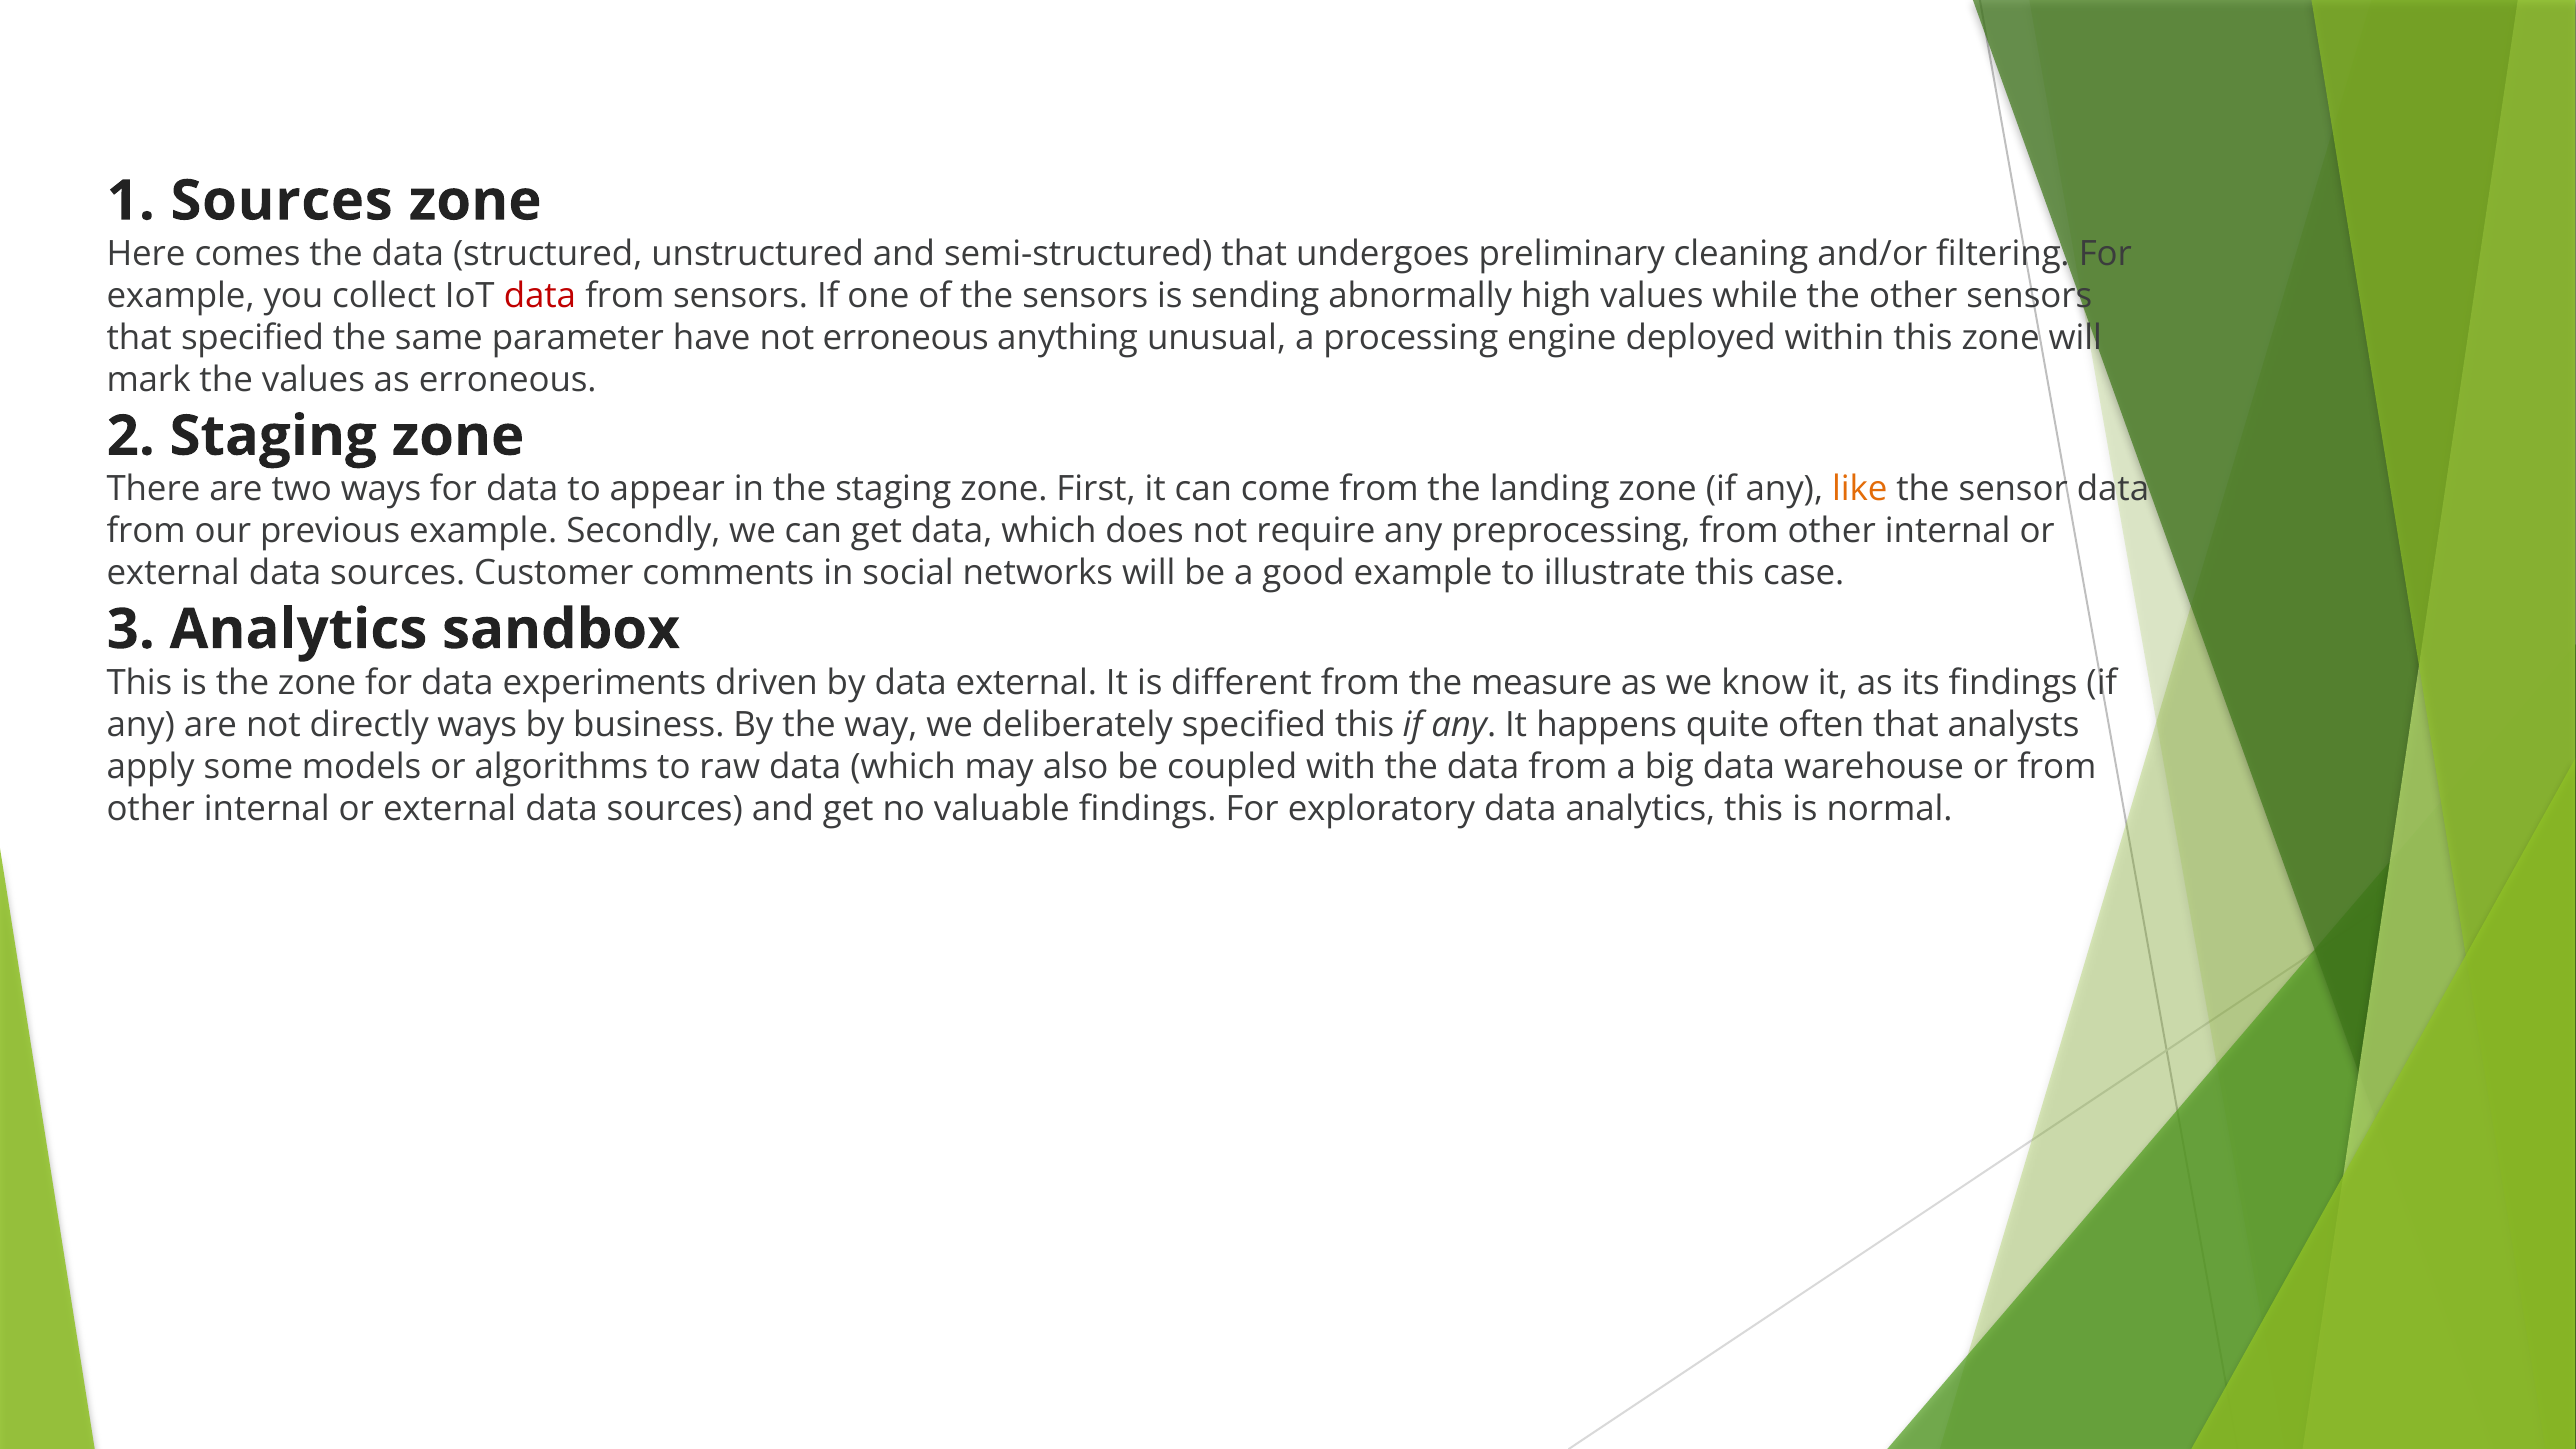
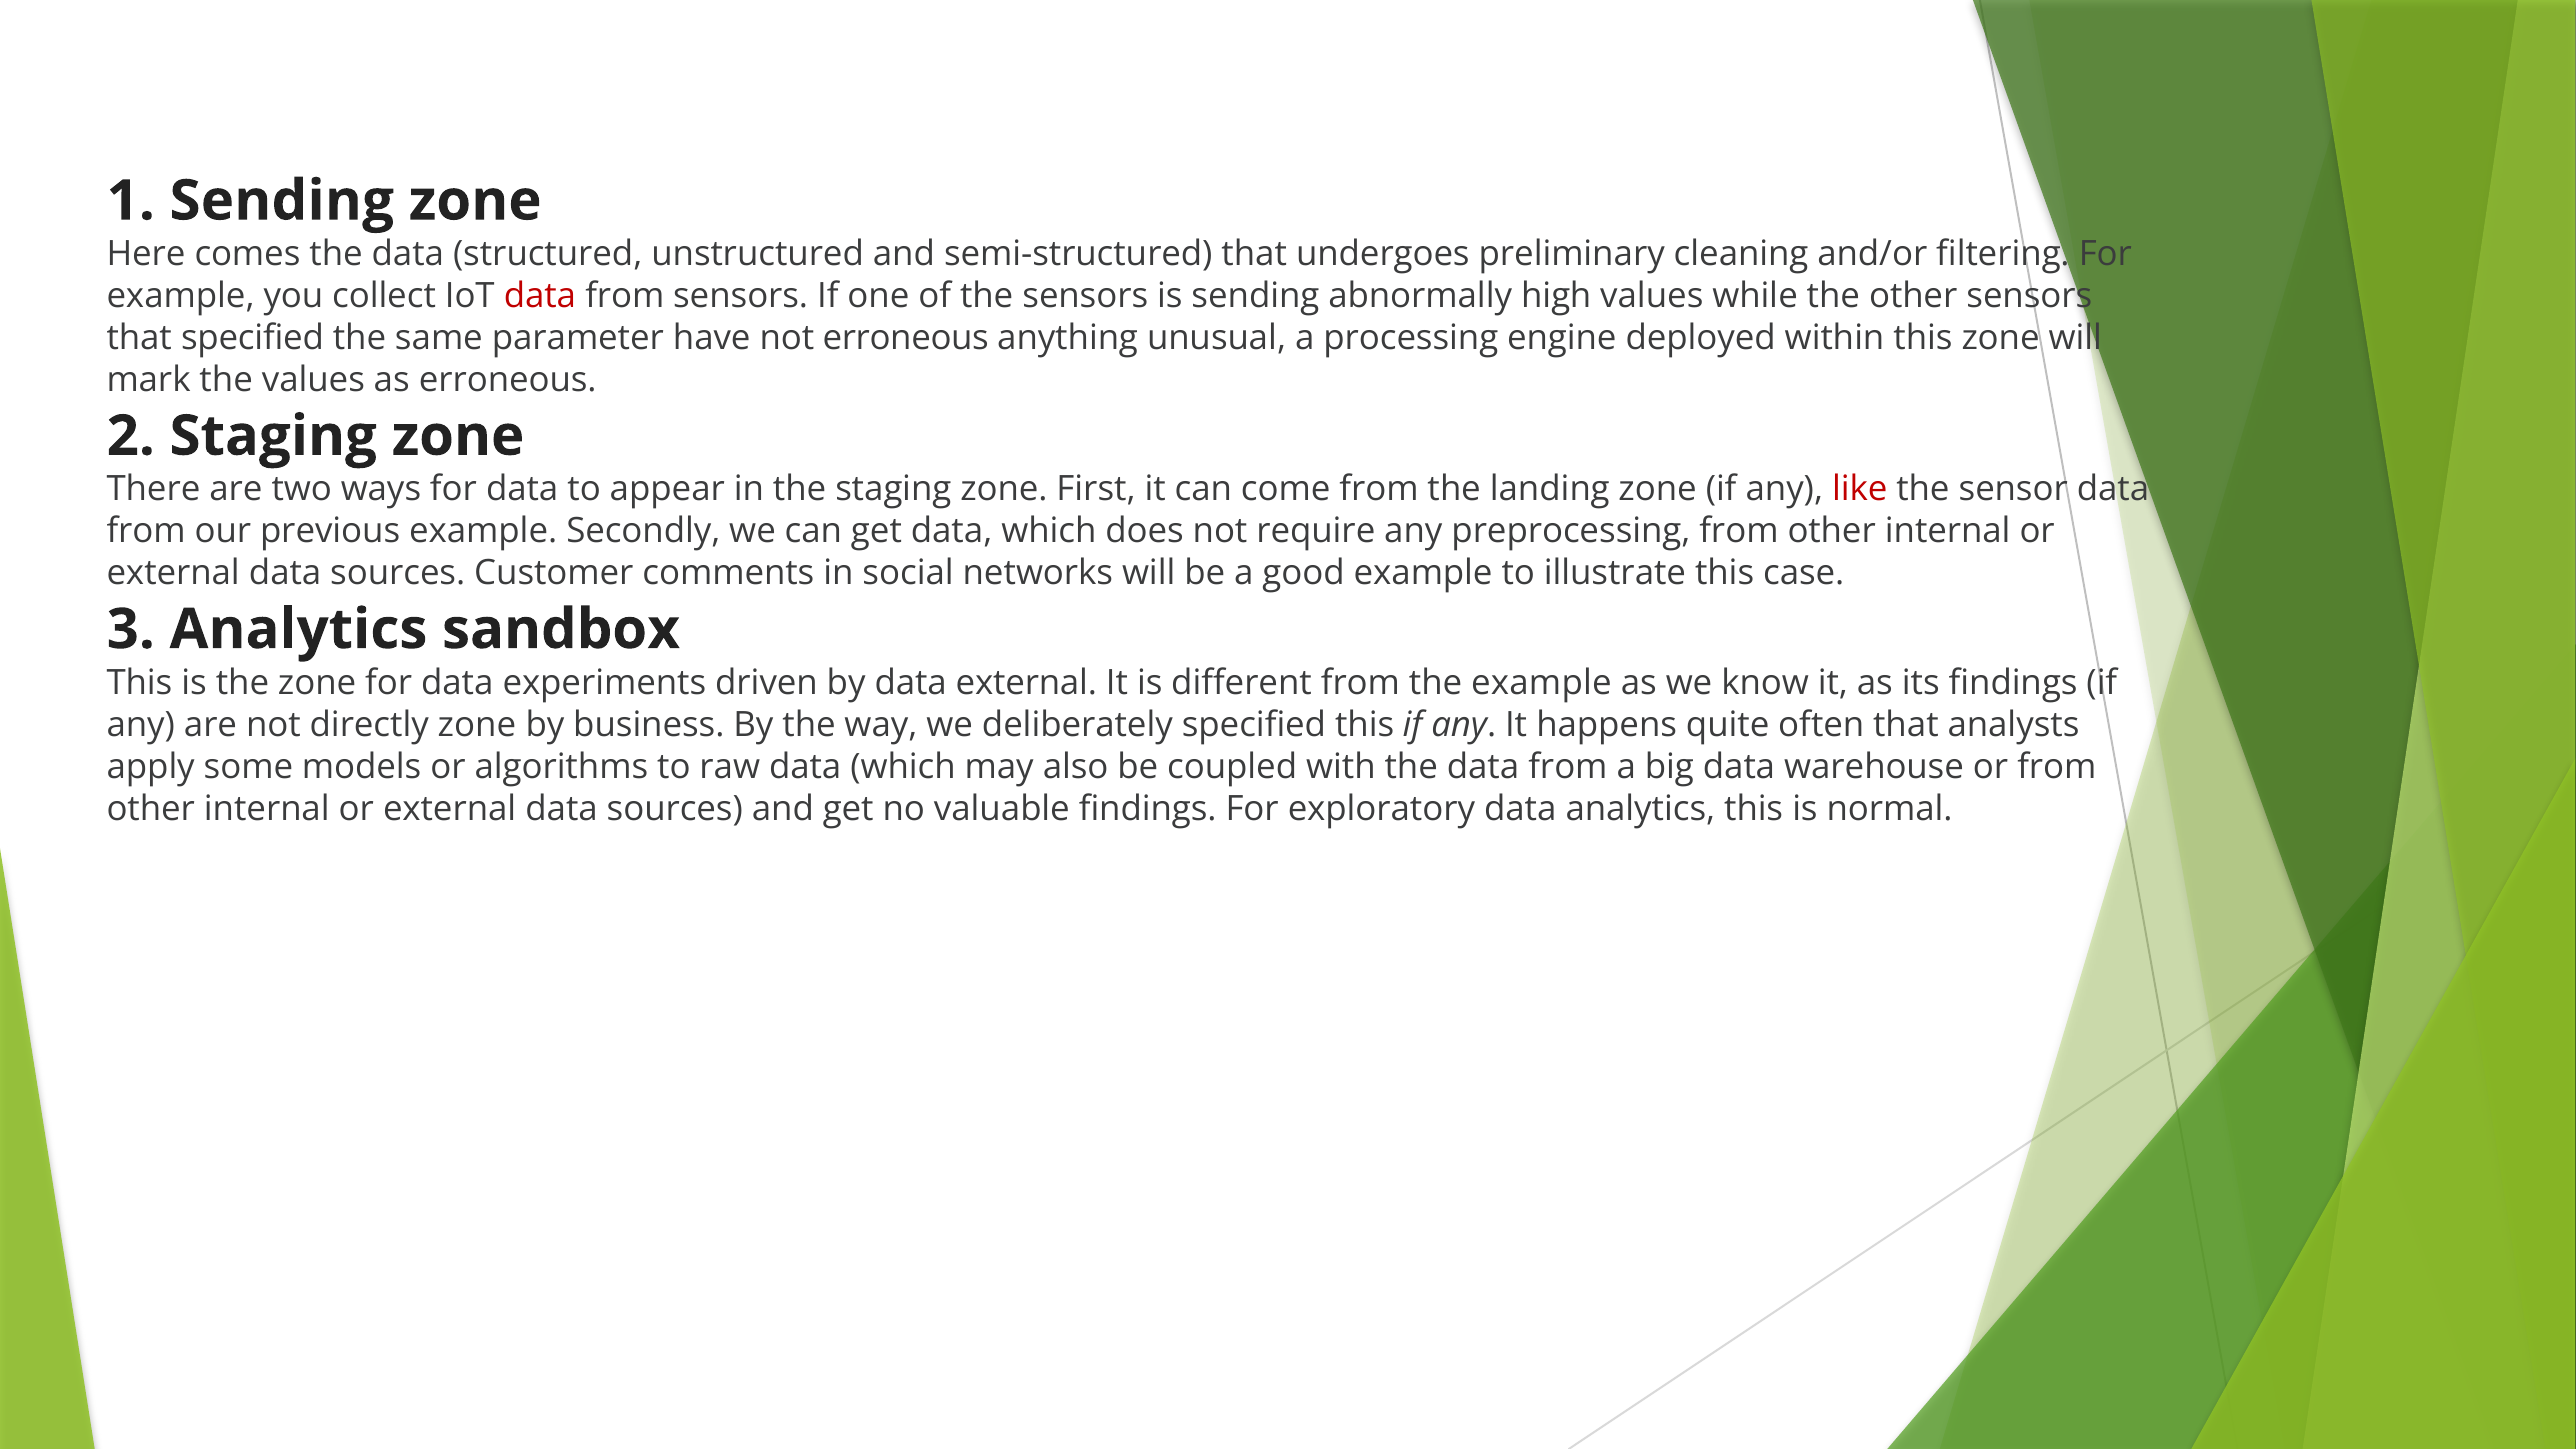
1 Sources: Sources -> Sending
like colour: orange -> red
the measure: measure -> example
directly ways: ways -> zone
